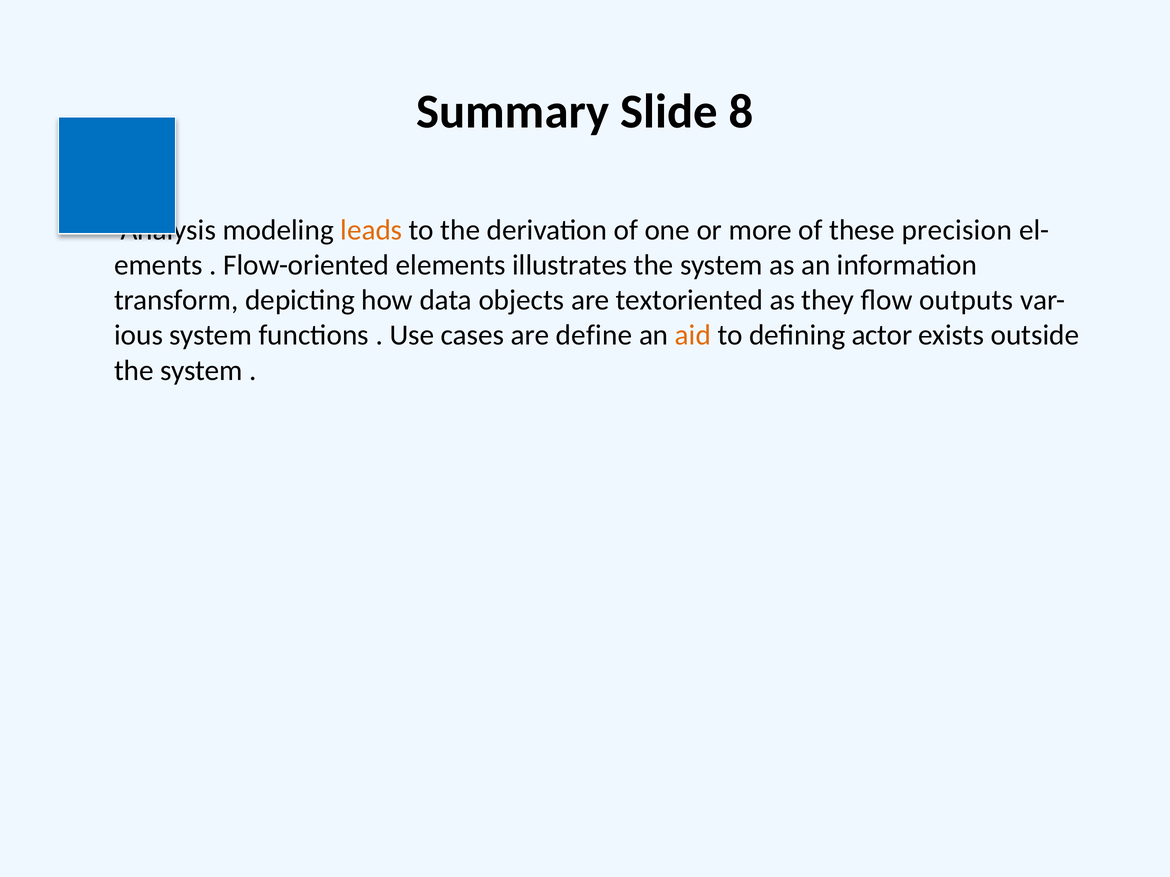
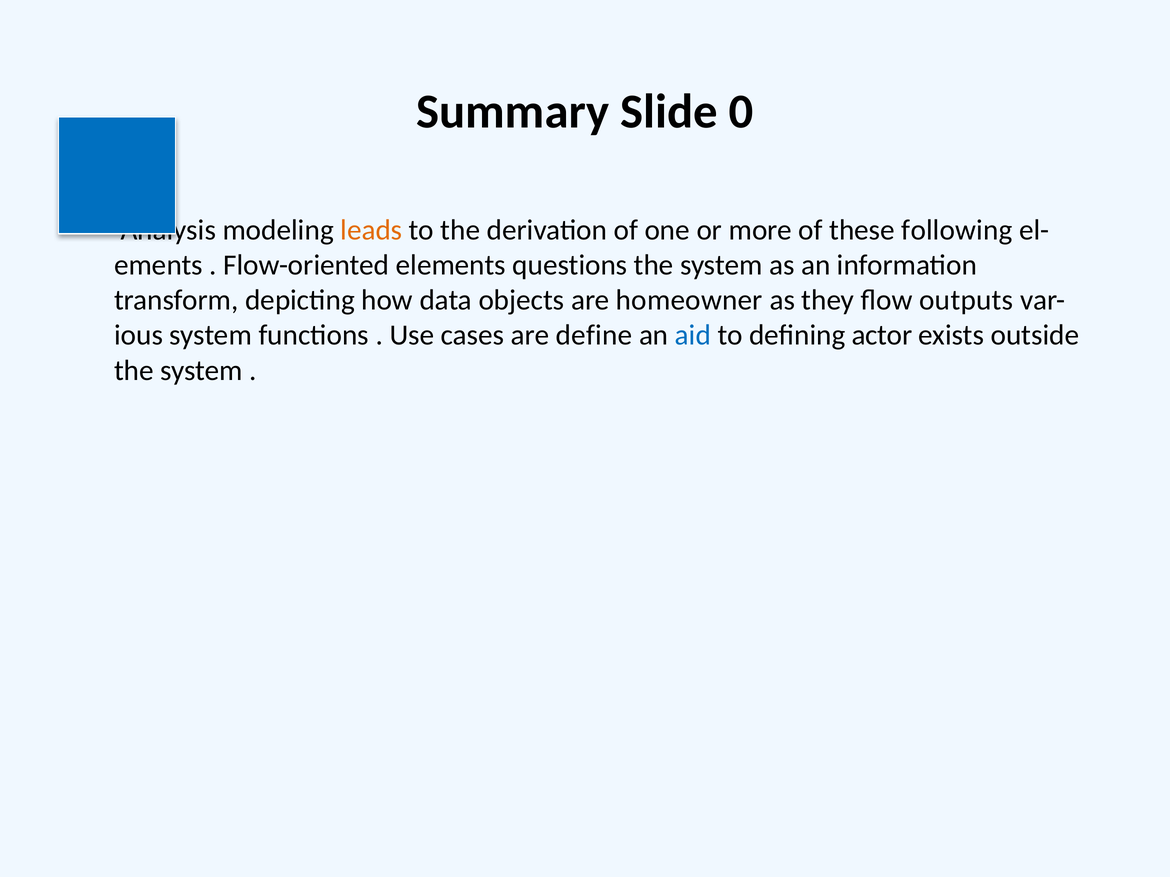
8: 8 -> 0
precision: precision -> following
illustrates: illustrates -> questions
textoriented: textoriented -> homeowner
aid colour: orange -> blue
